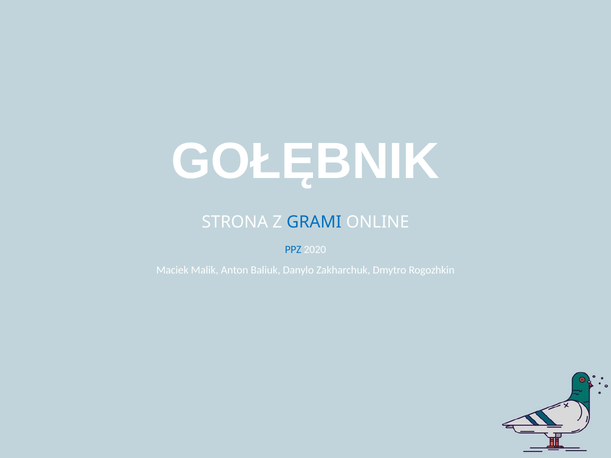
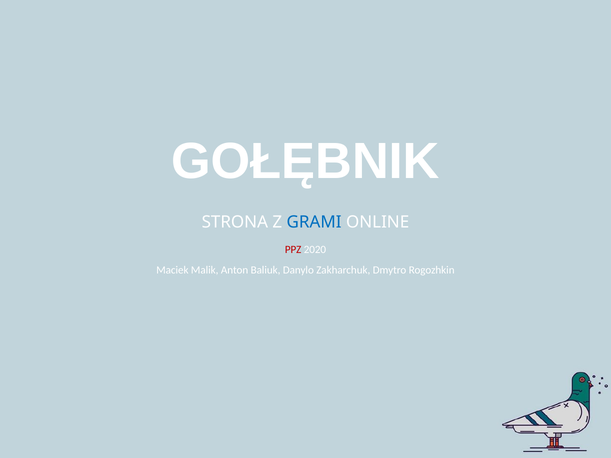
PPZ colour: blue -> red
